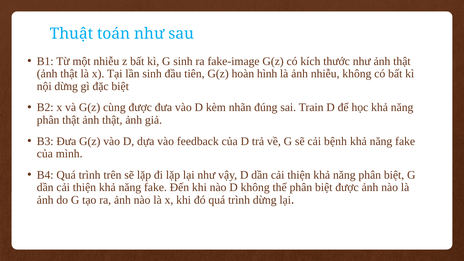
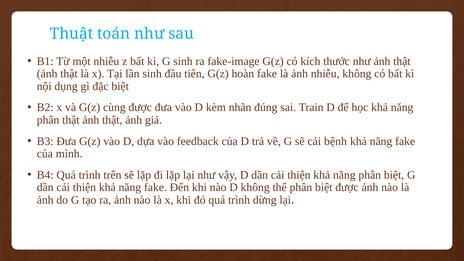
hoàn hình: hình -> fake
nội dừng: dừng -> dụng
